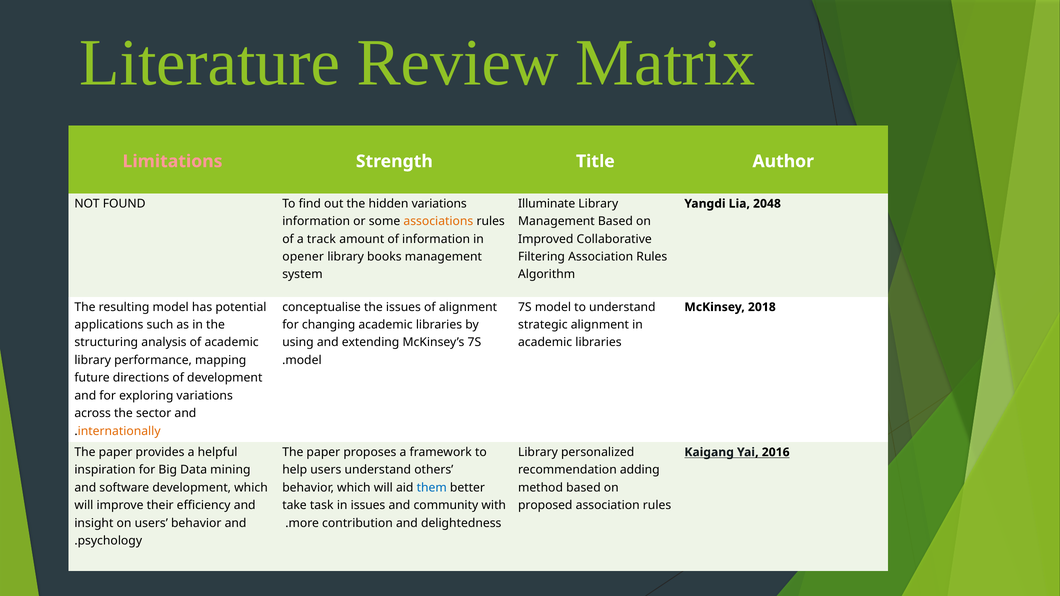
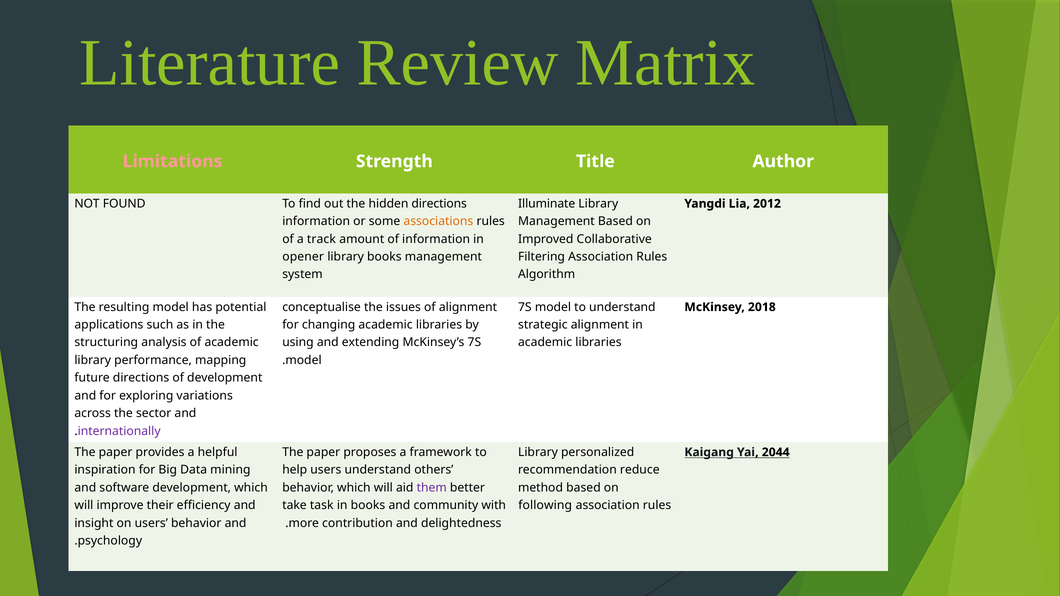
hidden variations: variations -> directions
2048: 2048 -> 2012
internationally colour: orange -> purple
2016: 2016 -> 2044
adding: adding -> reduce
them colour: blue -> purple
in issues: issues -> books
proposed: proposed -> following
